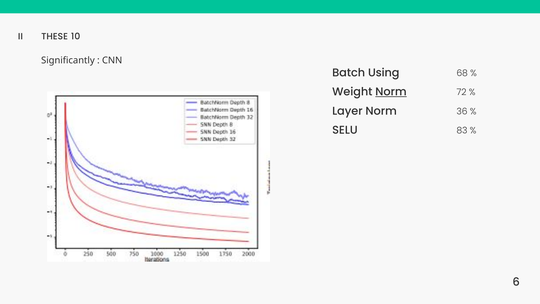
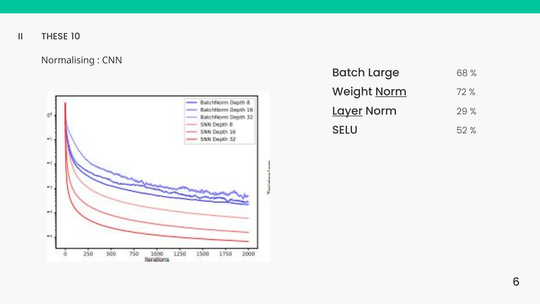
Significantly: Significantly -> Normalising
Using: Using -> Large
Layer underline: none -> present
36: 36 -> 29
83: 83 -> 52
